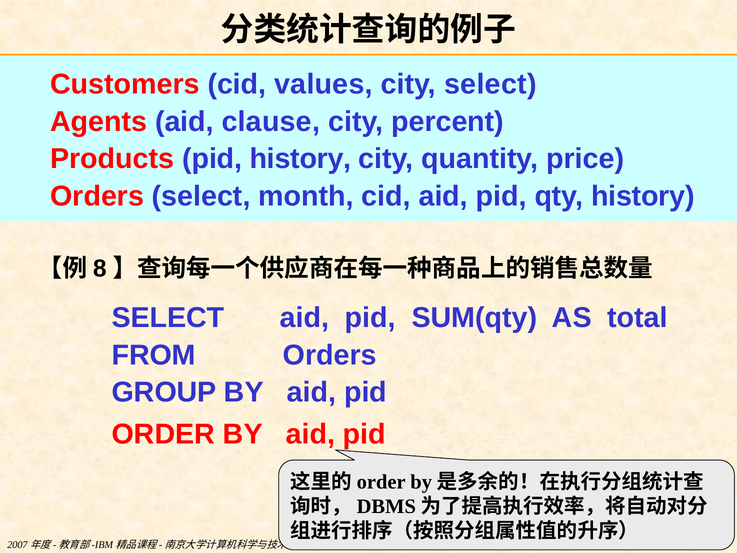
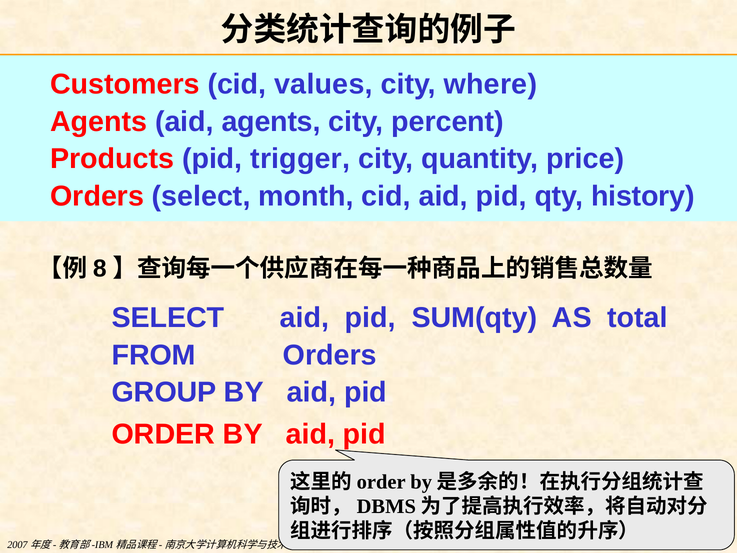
city select: select -> where
aid clause: clause -> agents
pid history: history -> trigger
